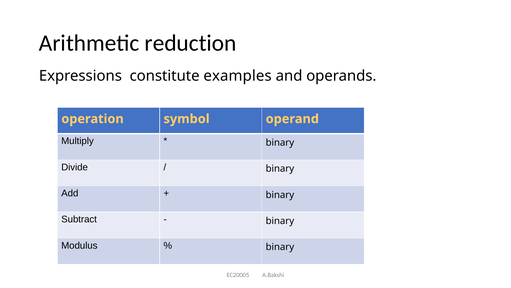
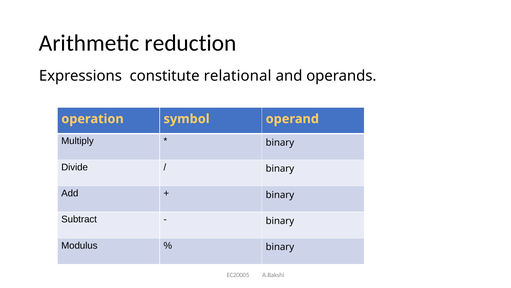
examples: examples -> relational
